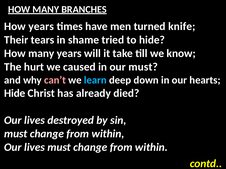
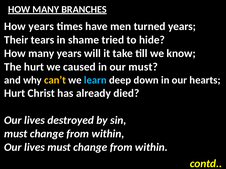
turned knife: knife -> years
can’t colour: pink -> yellow
Hide at (15, 93): Hide -> Hurt
